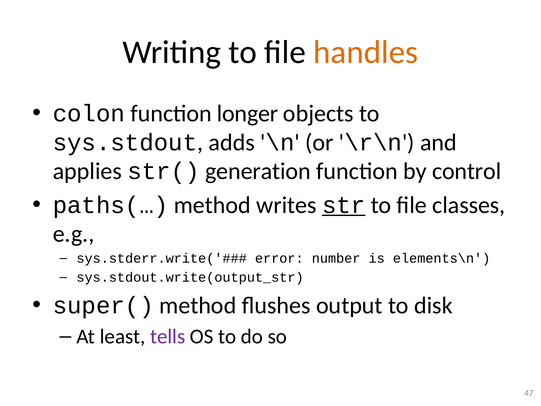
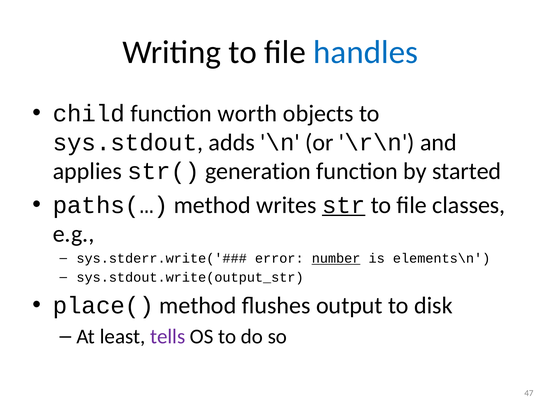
handles colour: orange -> blue
colon: colon -> child
longer: longer -> worth
control: control -> started
number underline: none -> present
super(: super( -> place(
